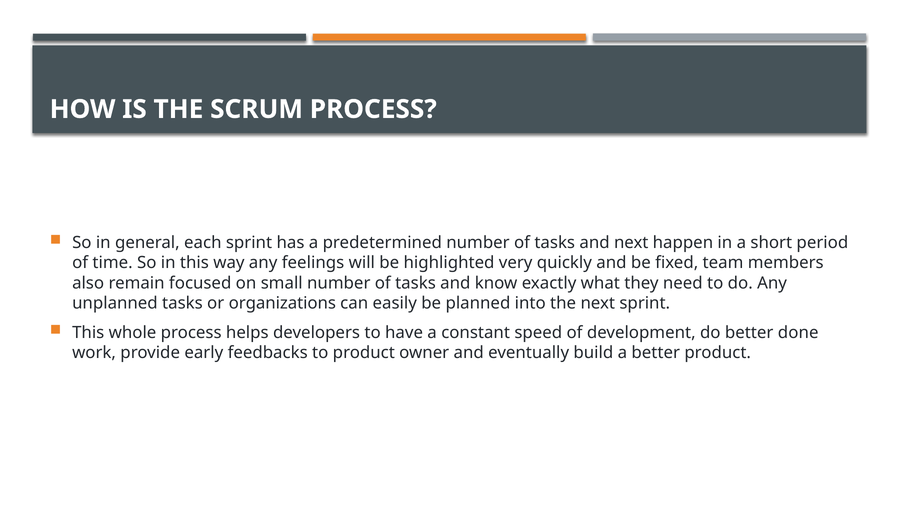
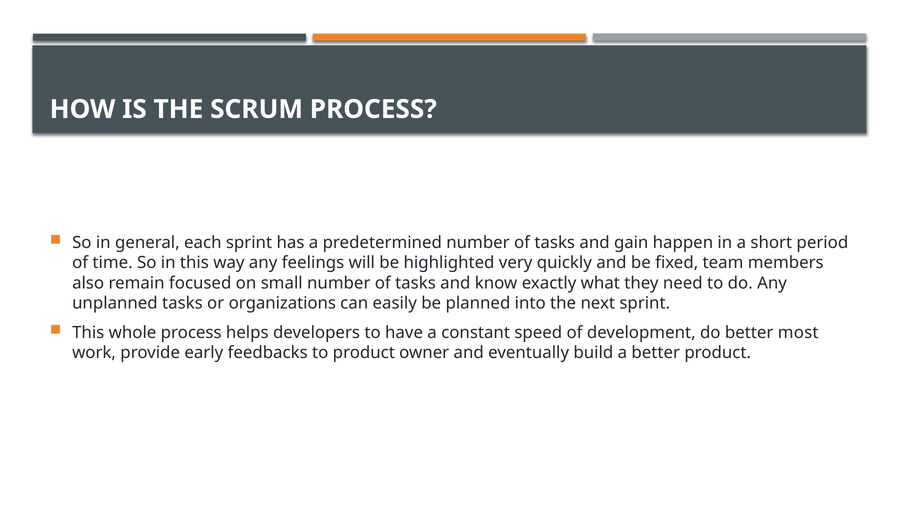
and next: next -> gain
done: done -> most
